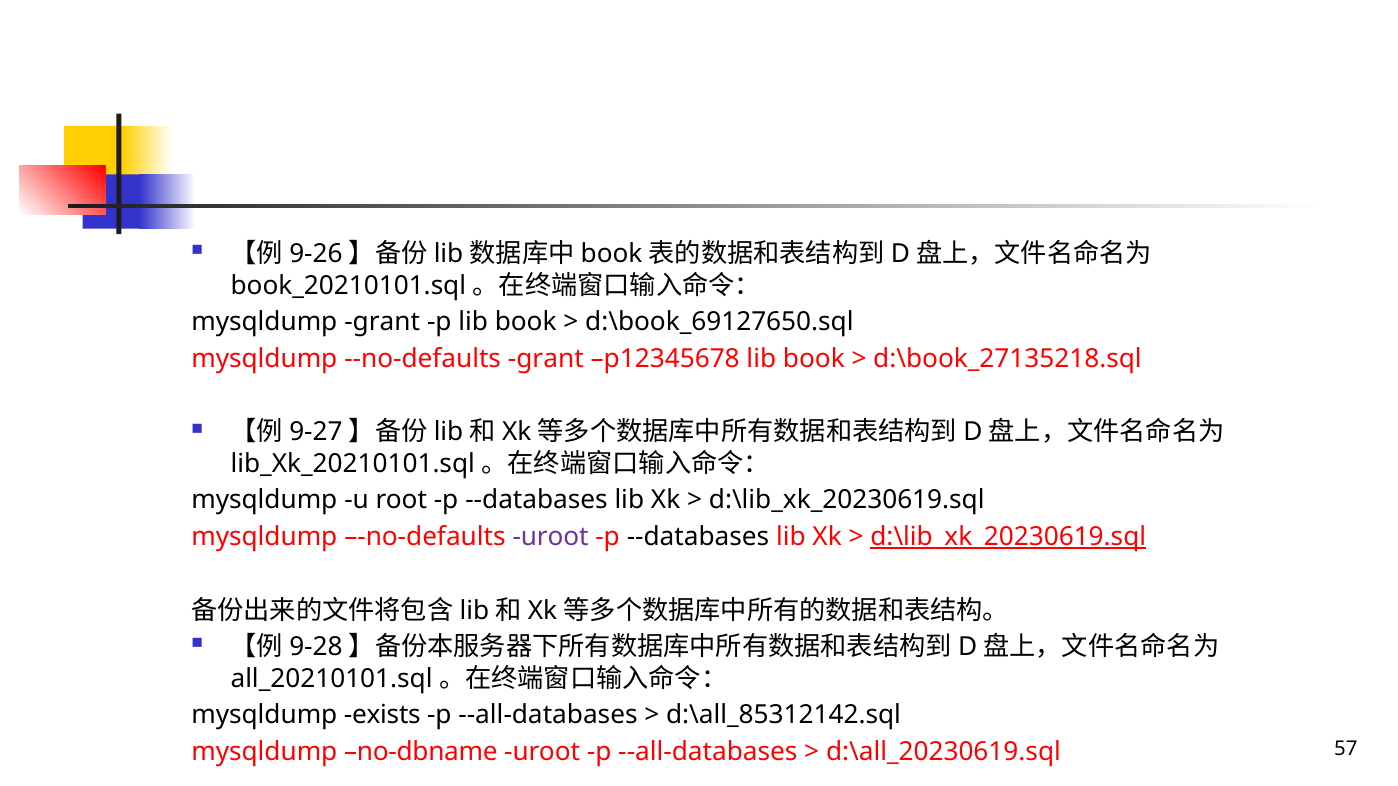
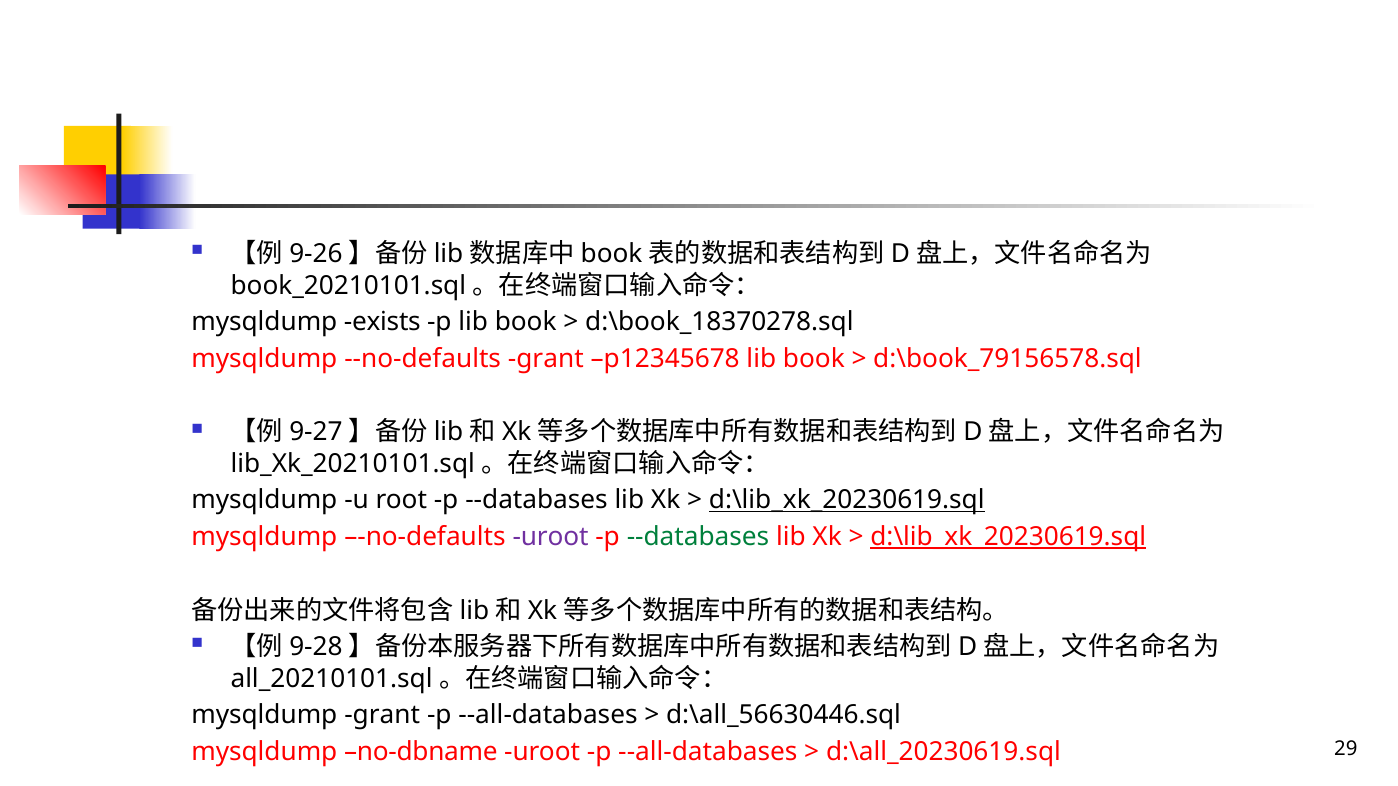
mysqldump grant: grant -> exists
d:\book_69127650.sql: d:\book_69127650.sql -> d:\book_18370278.sql
d:\book_27135218.sql: d:\book_27135218.sql -> d:\book_79156578.sql
d:\lib_xk_20230619.sql at (847, 501) underline: none -> present
--databases at (698, 537) colour: black -> green
mysqldump exists: exists -> grant
d:\all_85312142.sql: d:\all_85312142.sql -> d:\all_56630446.sql
57: 57 -> 29
